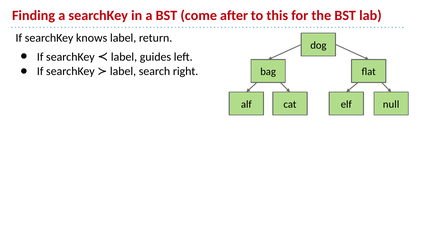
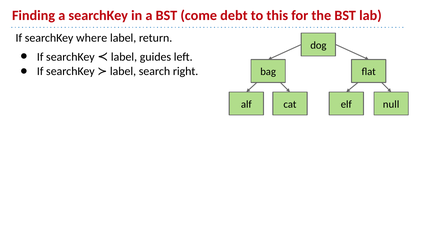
after: after -> debt
knows: knows -> where
